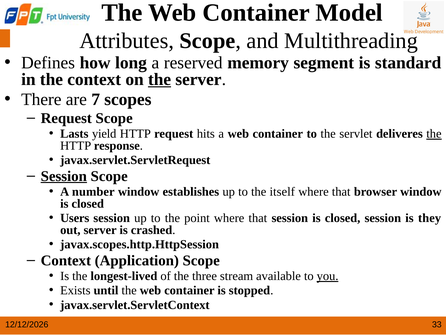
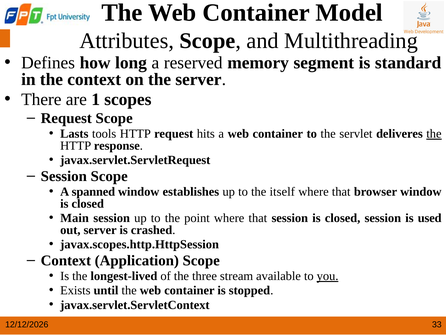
the at (160, 79) underline: present -> none
7: 7 -> 1
yield: yield -> tools
Session at (64, 176) underline: present -> none
number: number -> spanned
Users: Users -> Main
they: they -> used
